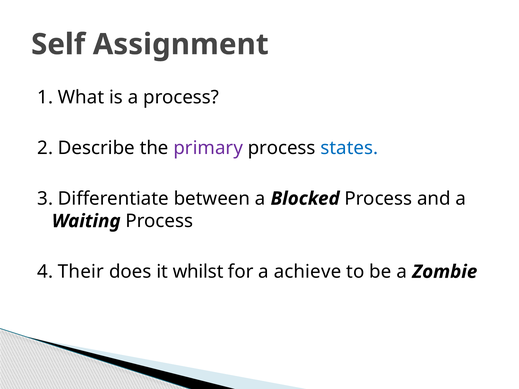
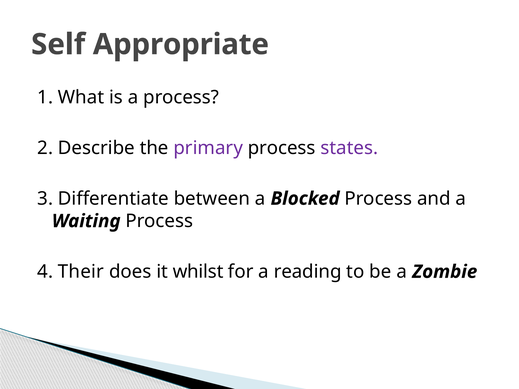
Assignment: Assignment -> Appropriate
states colour: blue -> purple
achieve: achieve -> reading
